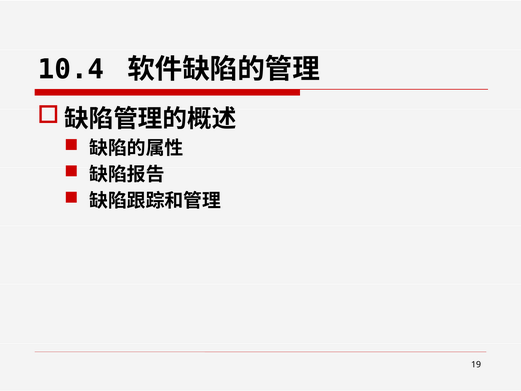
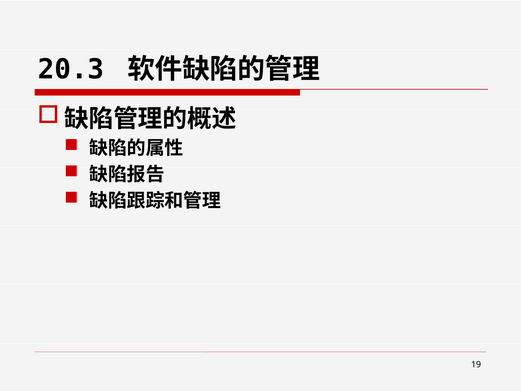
10.4: 10.4 -> 20.3
